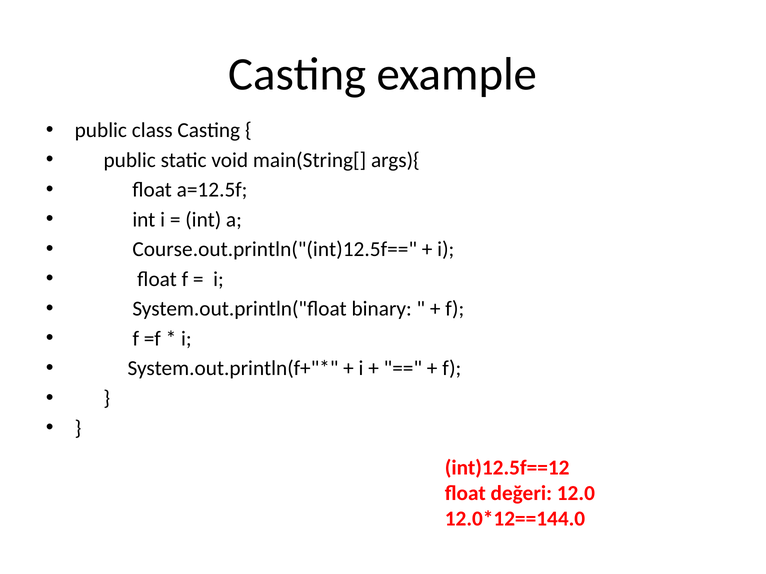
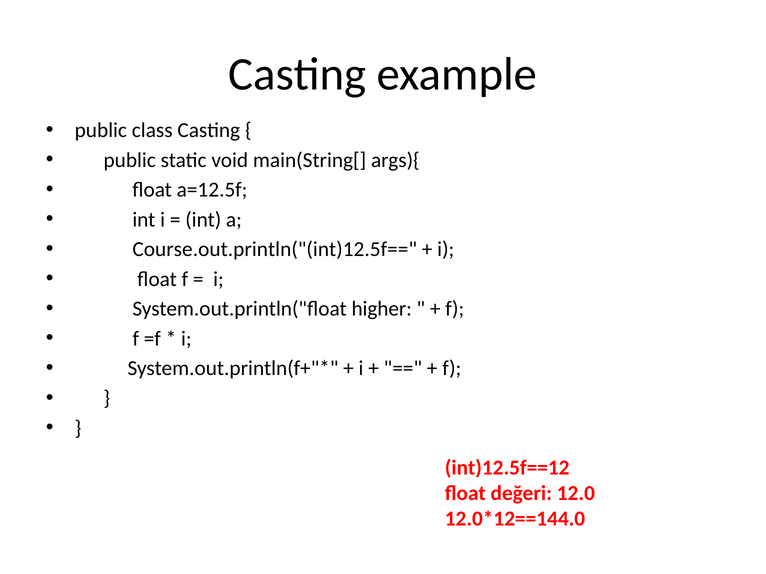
binary: binary -> higher
